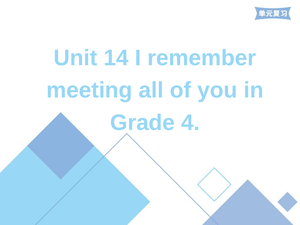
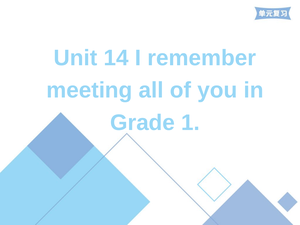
4: 4 -> 1
